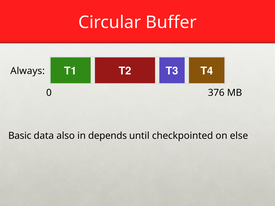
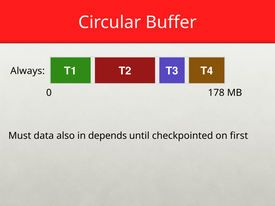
376: 376 -> 178
Basic: Basic -> Must
else: else -> first
